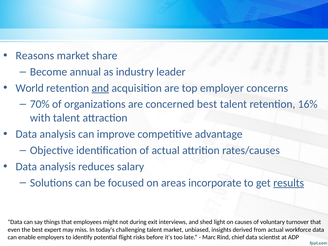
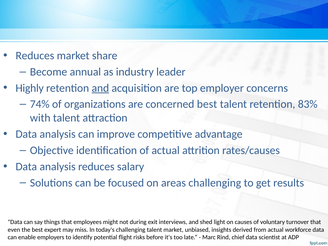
Reasons at (35, 56): Reasons -> Reduces
World: World -> Highly
70%: 70% -> 74%
16%: 16% -> 83%
areas incorporate: incorporate -> challenging
results underline: present -> none
